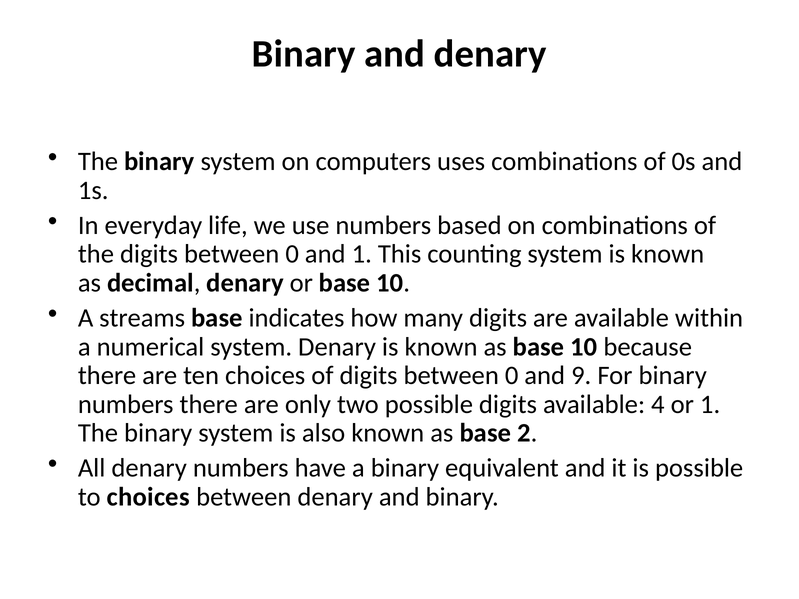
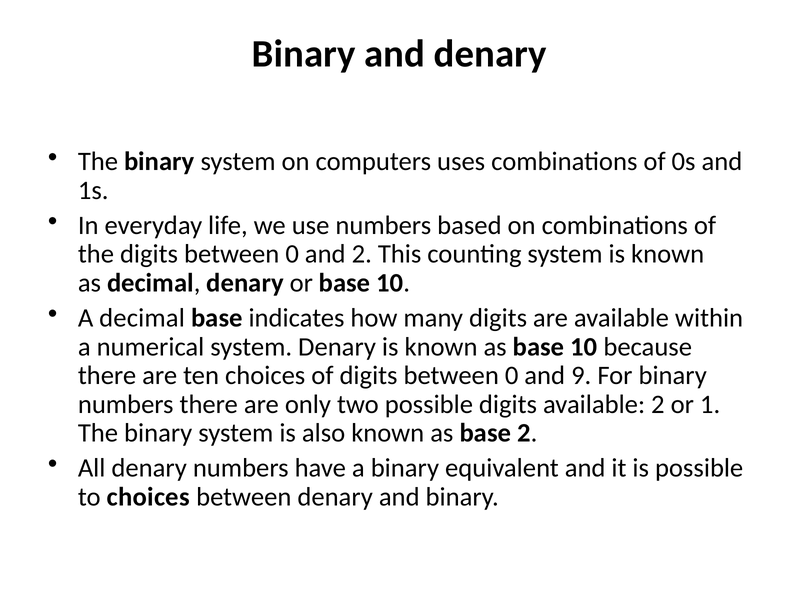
and 1: 1 -> 2
A streams: streams -> decimal
available 4: 4 -> 2
